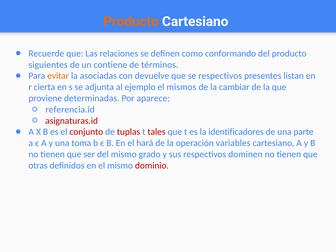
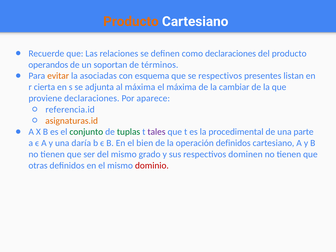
como conformando: conformando -> declaraciones
siguientes: siguientes -> operandos
contiene: contiene -> soportan
devuelve: devuelve -> esquema
al ejemplo: ejemplo -> máxima
el mismos: mismos -> máxima
proviene determinadas: determinadas -> declaraciones
asignaturas.id colour: red -> orange
conjunto colour: red -> green
tuplas colour: red -> green
tales colour: red -> purple
identificadores: identificadores -> procedimental
toma: toma -> daría
hará: hará -> bien
operación variables: variables -> definidos
